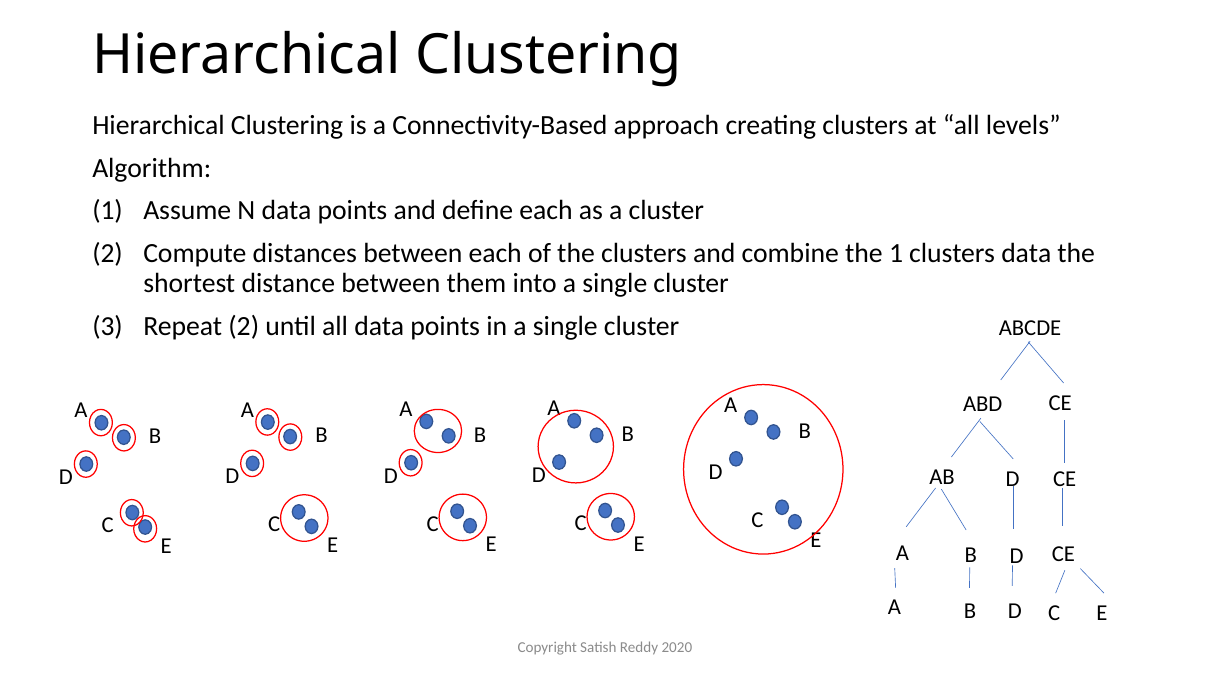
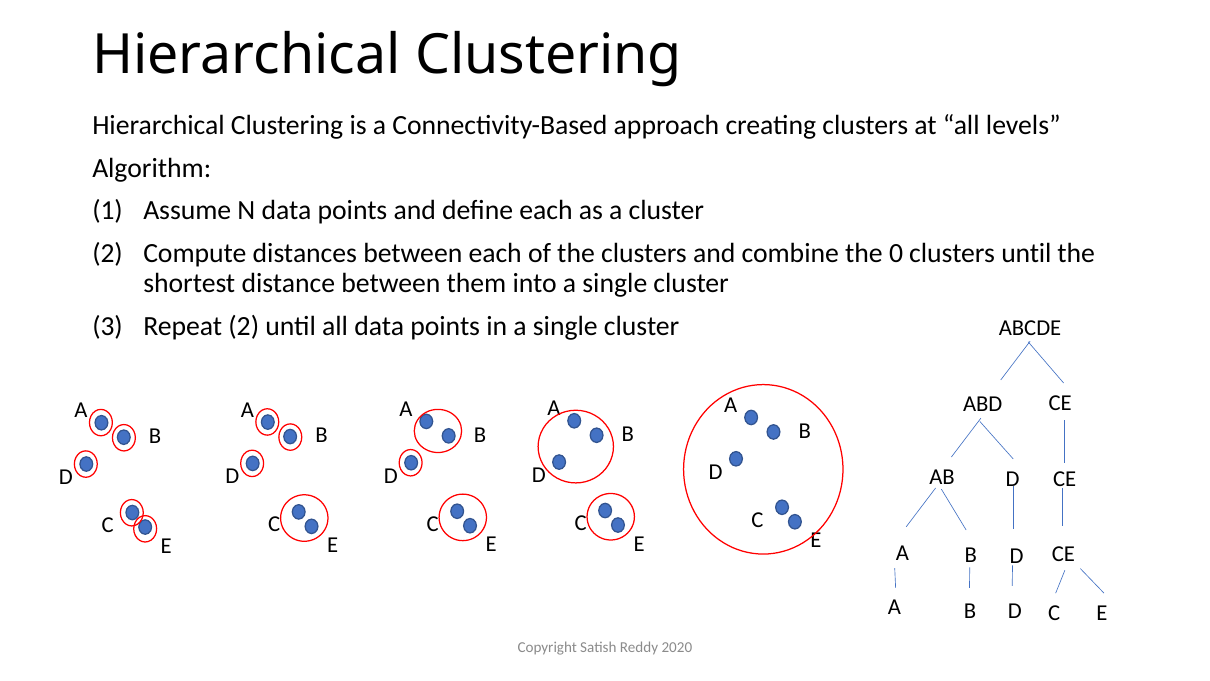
the 1: 1 -> 0
clusters data: data -> until
